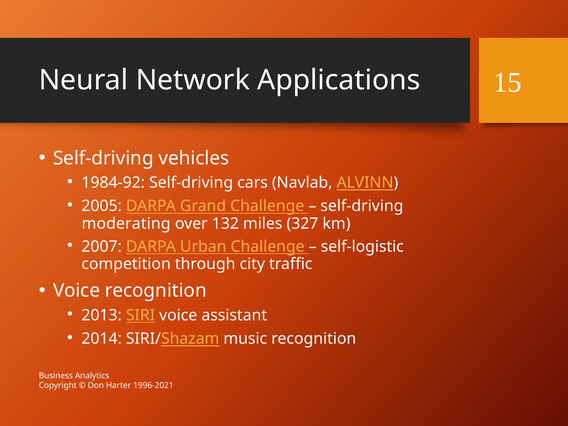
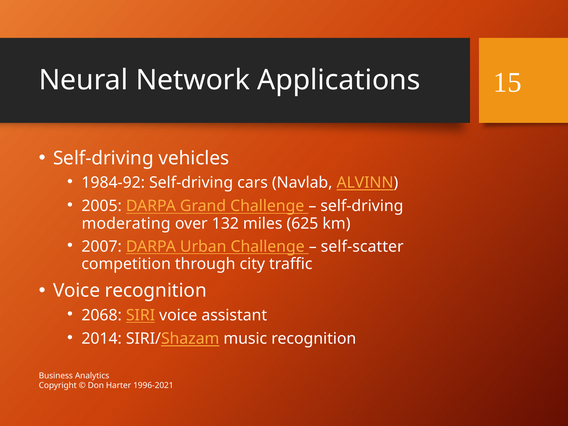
327: 327 -> 625
self-logistic: self-logistic -> self-scatter
2013: 2013 -> 2068
